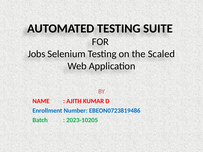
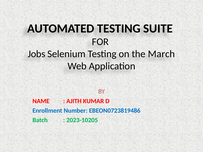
Scaled: Scaled -> March
